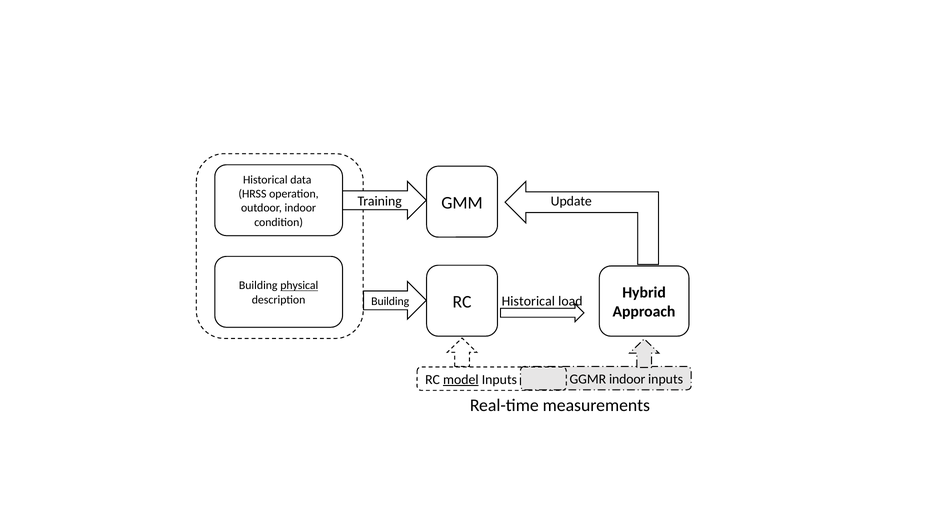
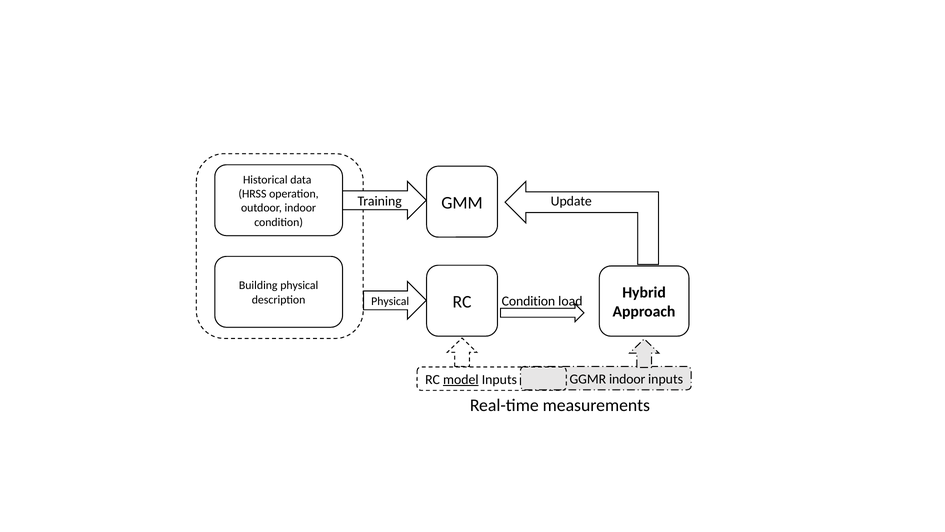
physical at (299, 285) underline: present -> none
Historical at (528, 301): Historical -> Condition
Building at (390, 301): Building -> Physical
